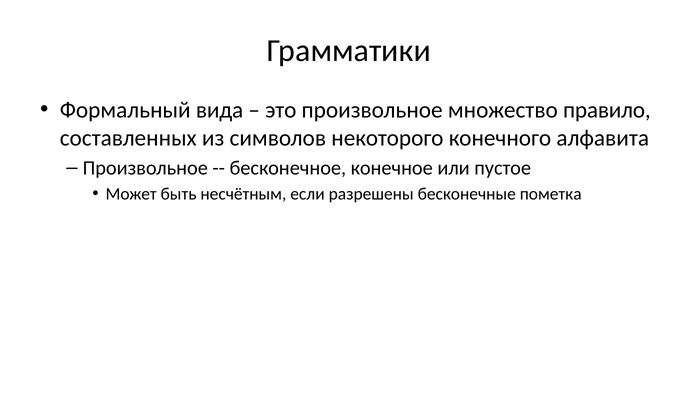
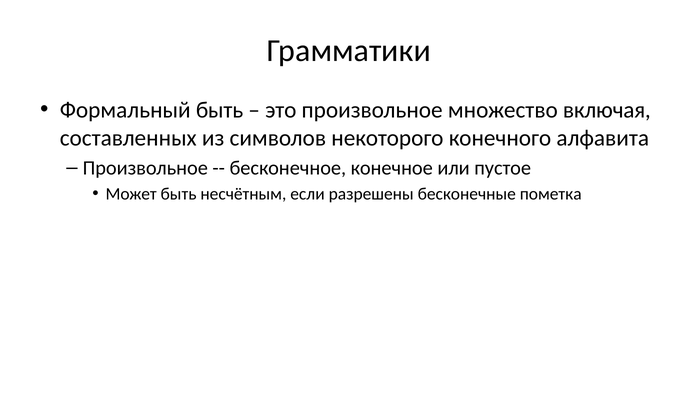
Формальный вида: вида -> быть
правило: правило -> включая
